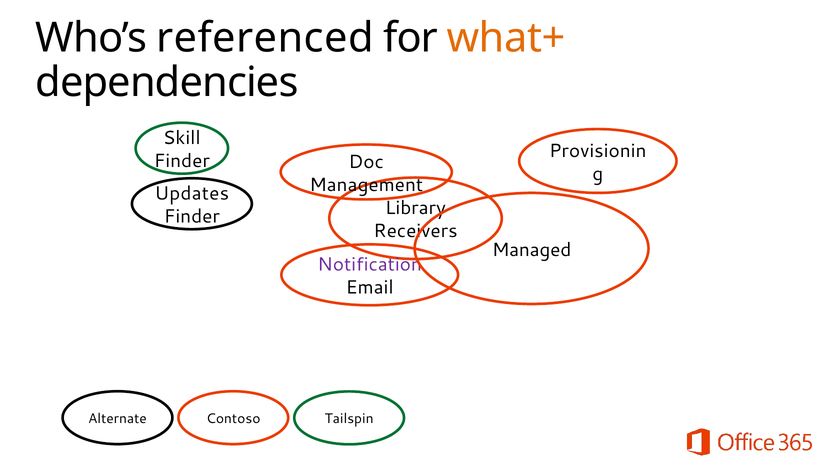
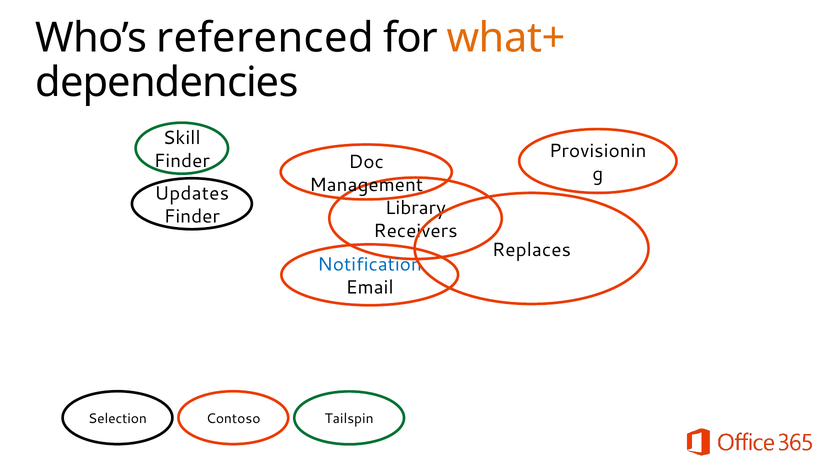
Managed: Managed -> Replaces
Notification colour: purple -> blue
Alternate: Alternate -> Selection
